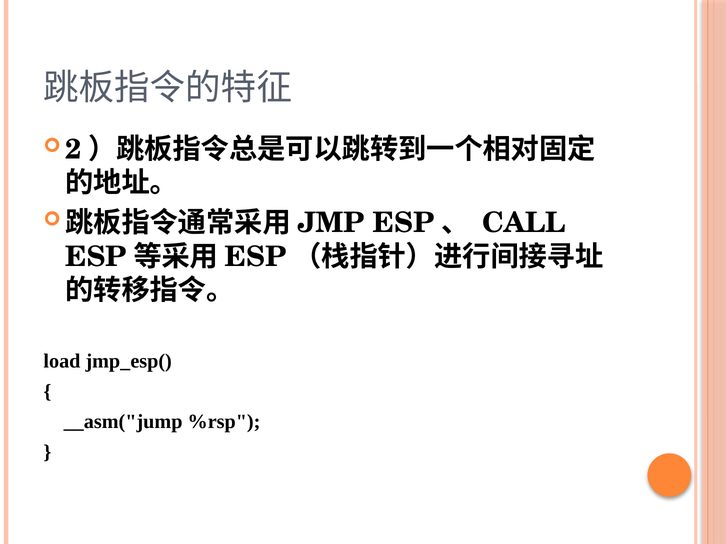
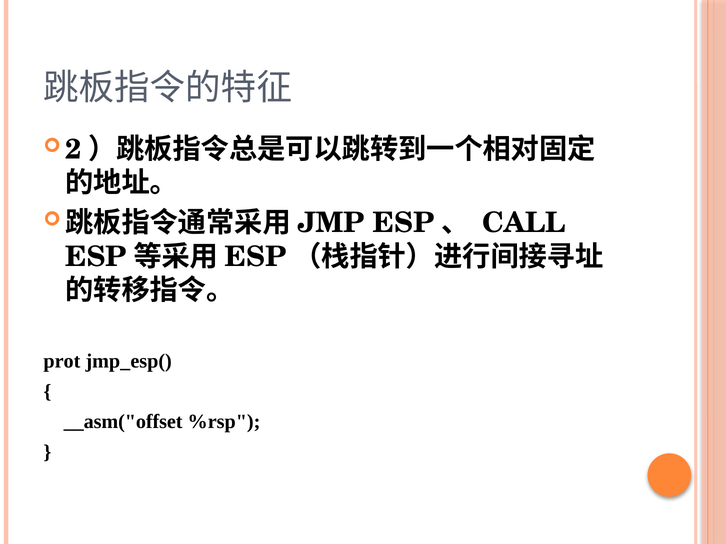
load: load -> prot
__asm("jump: __asm("jump -> __asm("offset
